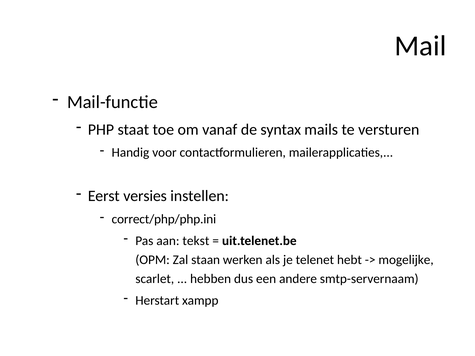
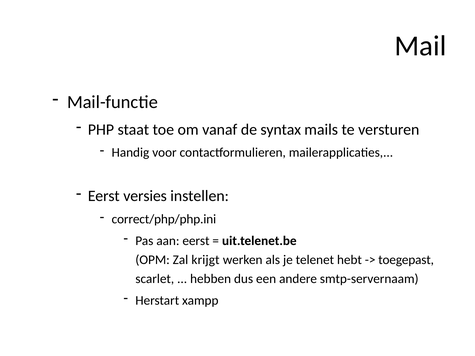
aan tekst: tekst -> eerst
staan: staan -> krijgt
mogelijke: mogelijke -> toegepast
